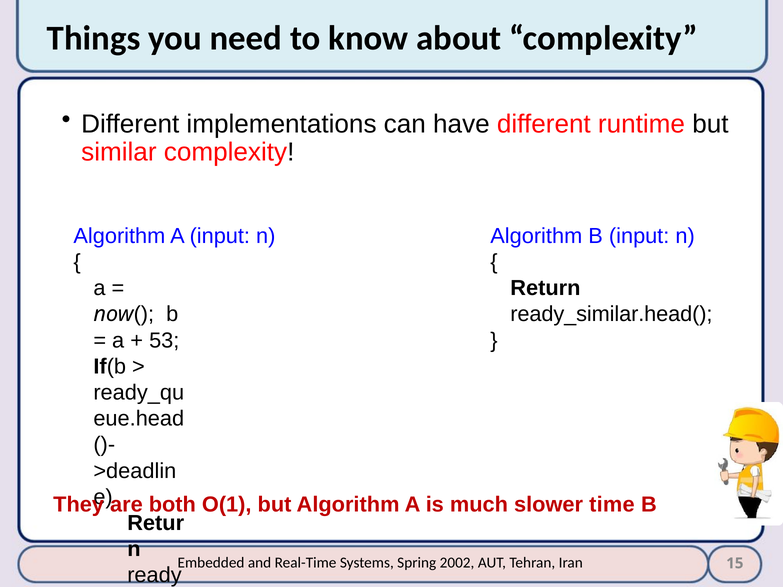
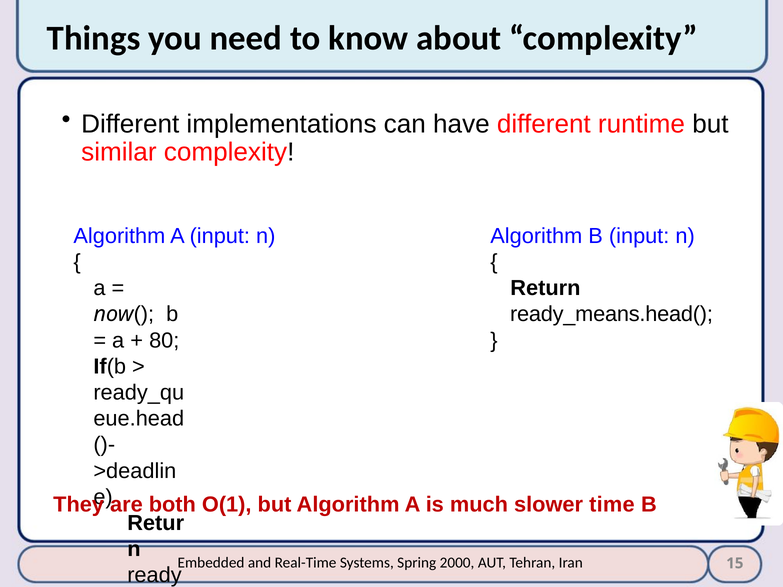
ready_similar.head(: ready_similar.head( -> ready_means.head(
53: 53 -> 80
2002: 2002 -> 2000
